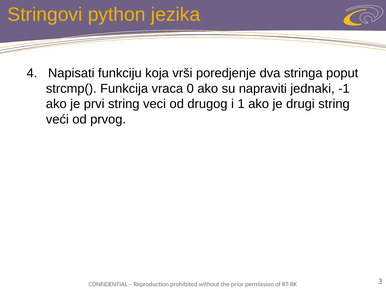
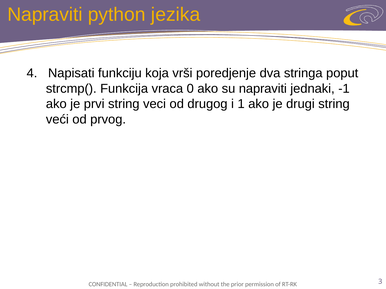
Stringovi at (45, 15): Stringovi -> Napraviti
